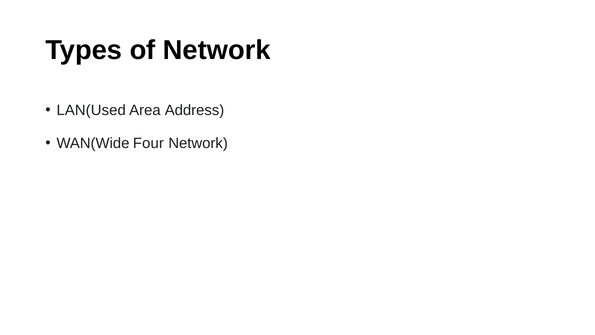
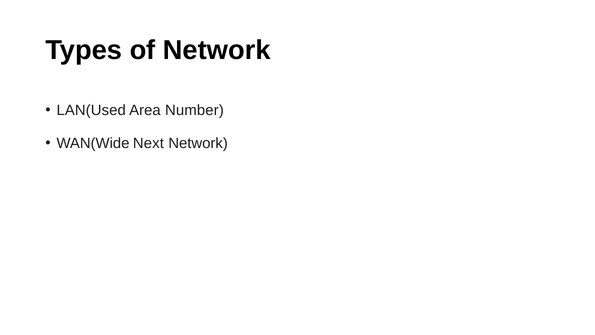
Address: Address -> Number
Four: Four -> Next
